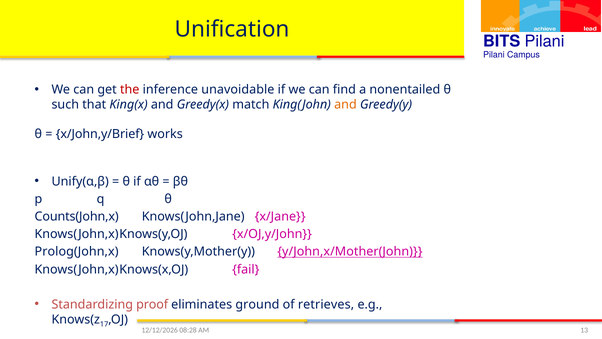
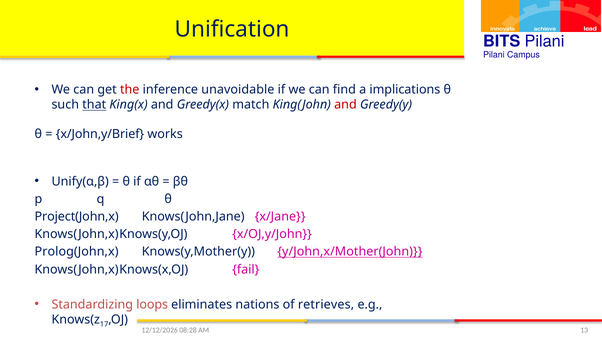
nonentailed: nonentailed -> implications
that underline: none -> present
and at (345, 105) colour: orange -> red
Counts(John,x: Counts(John,x -> Project(John,x
proof: proof -> loops
ground: ground -> nations
